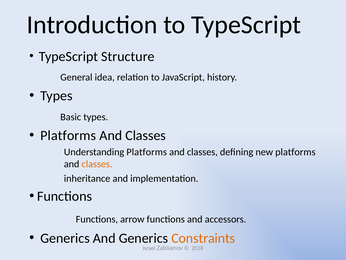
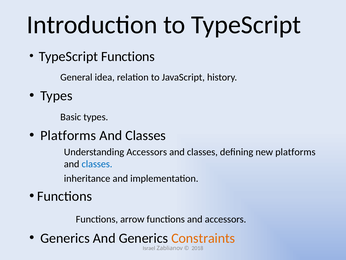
TypeScript Structure: Structure -> Functions
Understanding Platforms: Platforms -> Accessors
classes at (97, 164) colour: orange -> blue
